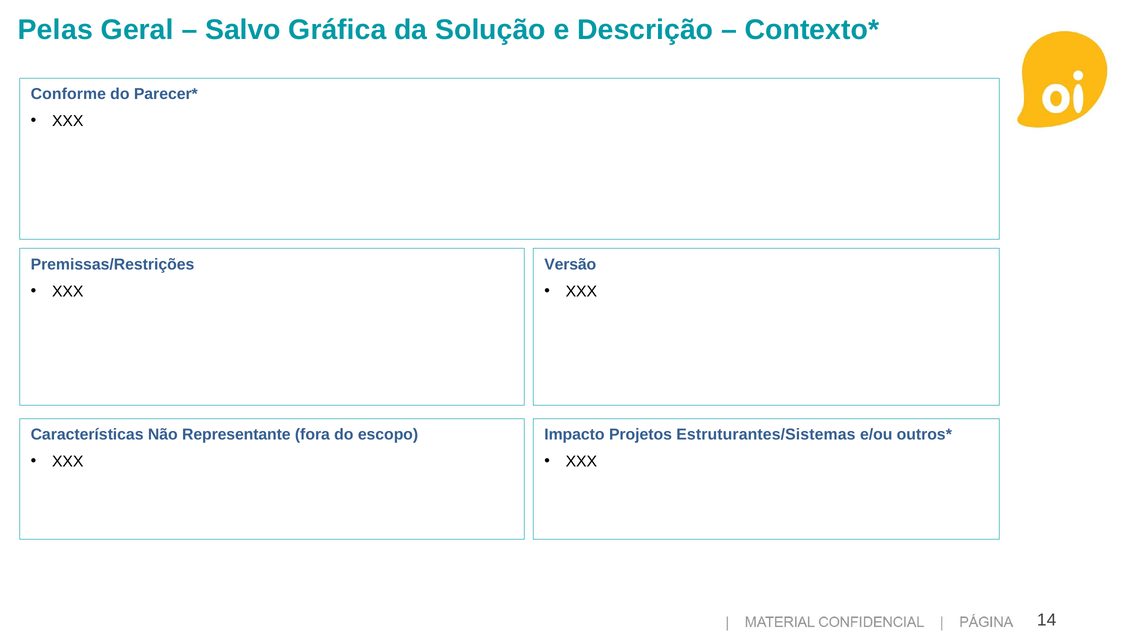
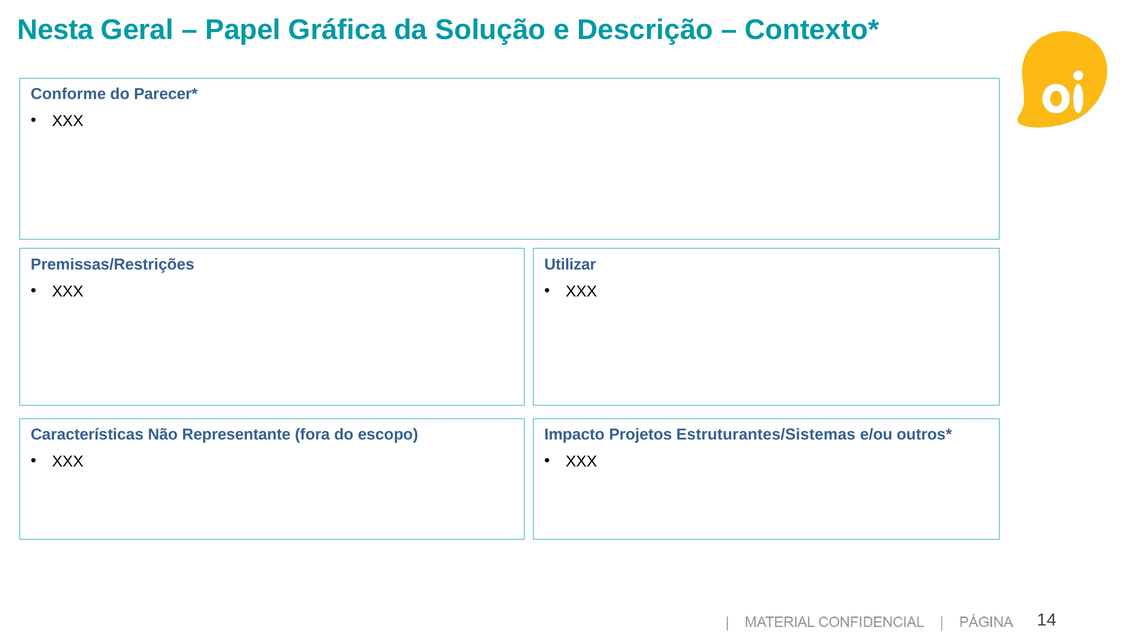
Pelas: Pelas -> Nesta
Salvo: Salvo -> Papel
Versão: Versão -> Utilizar
